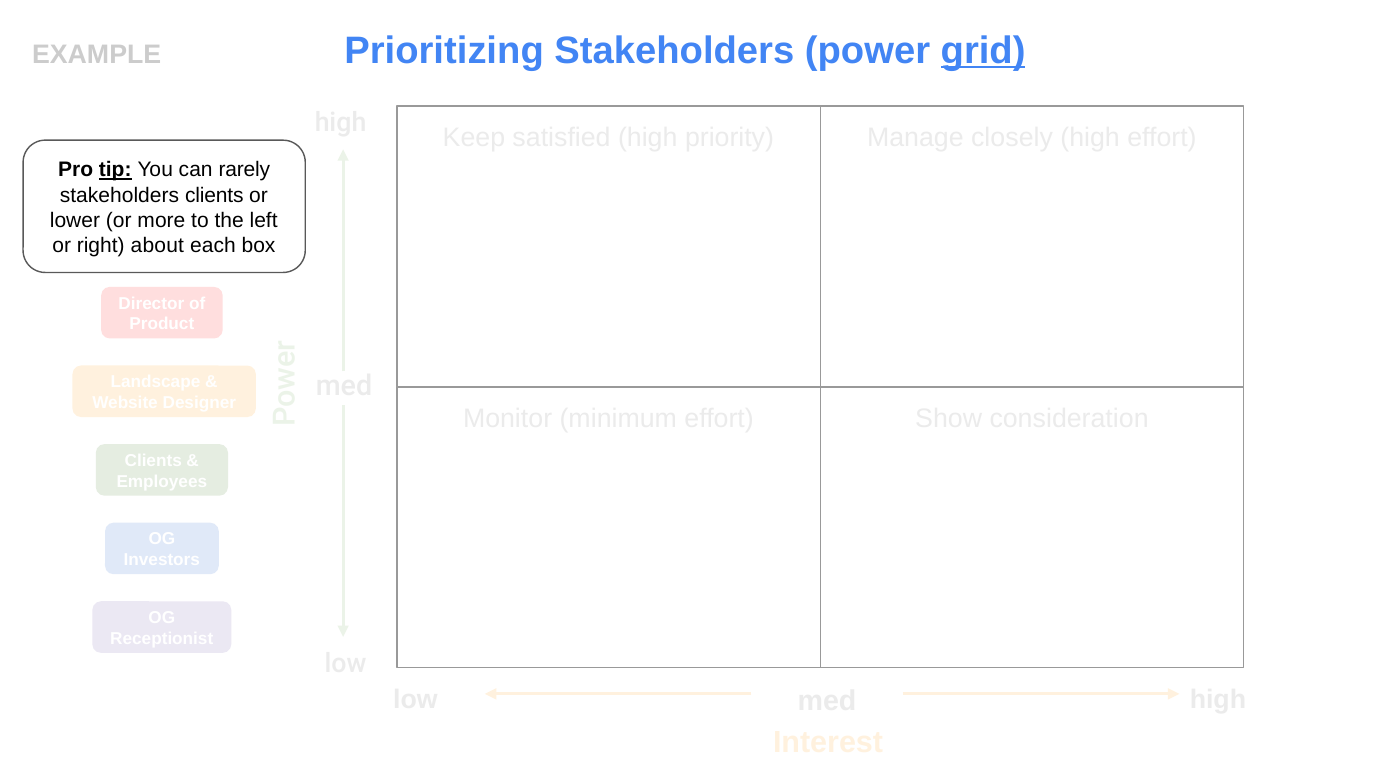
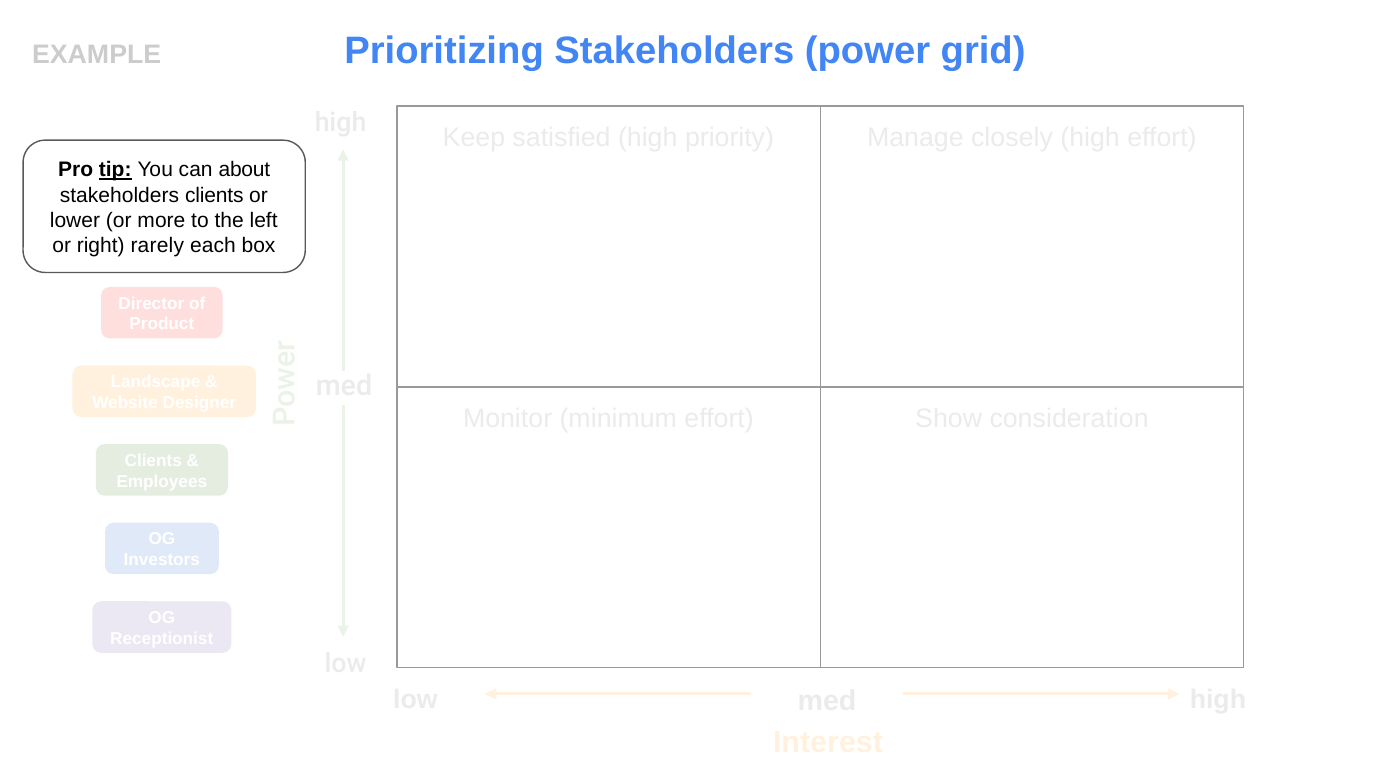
grid underline: present -> none
rarely: rarely -> about
about: about -> rarely
